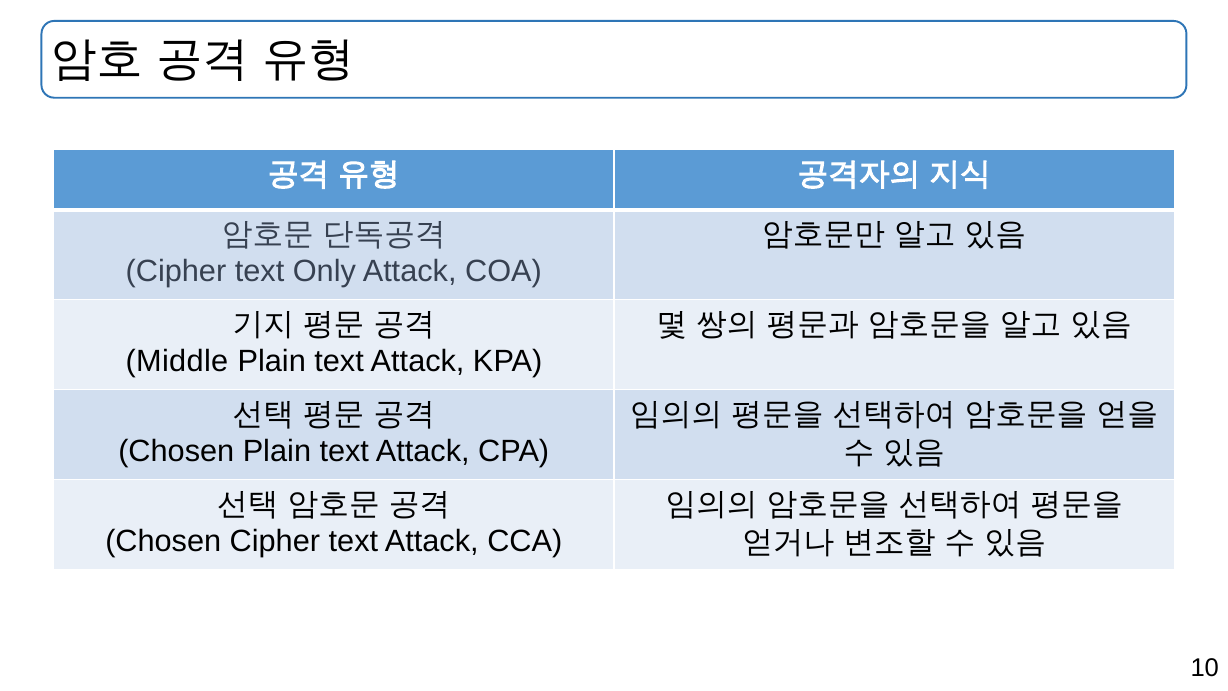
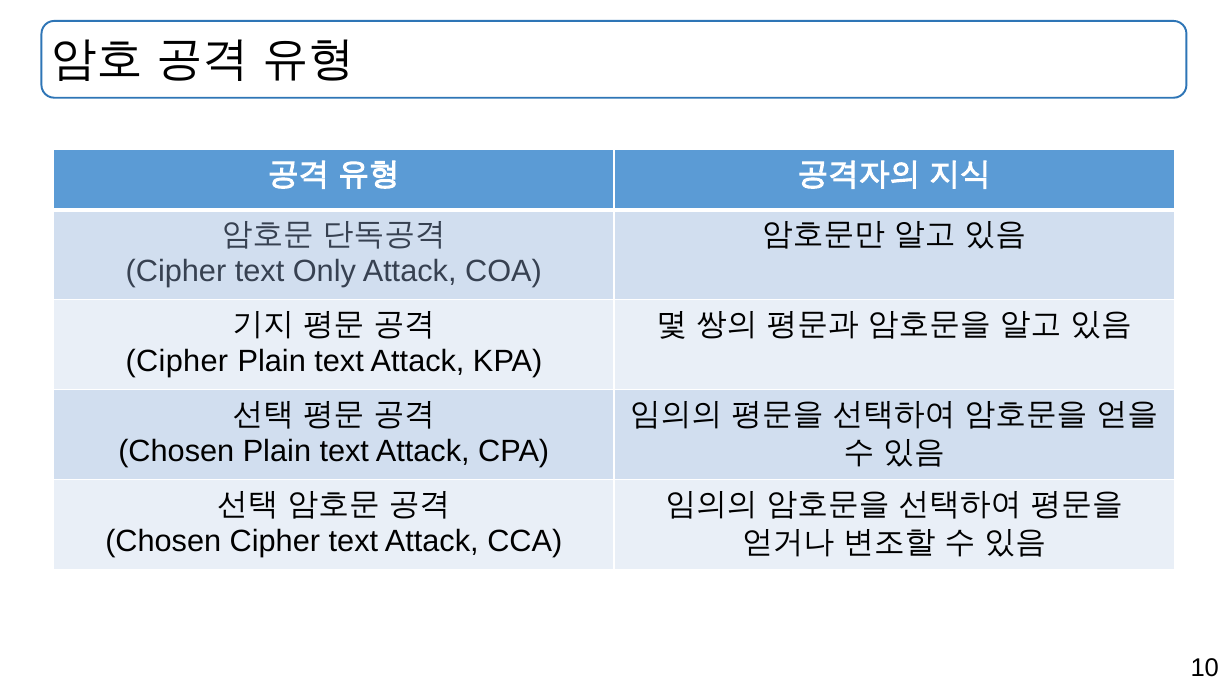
Middle at (177, 361): Middle -> Cipher
